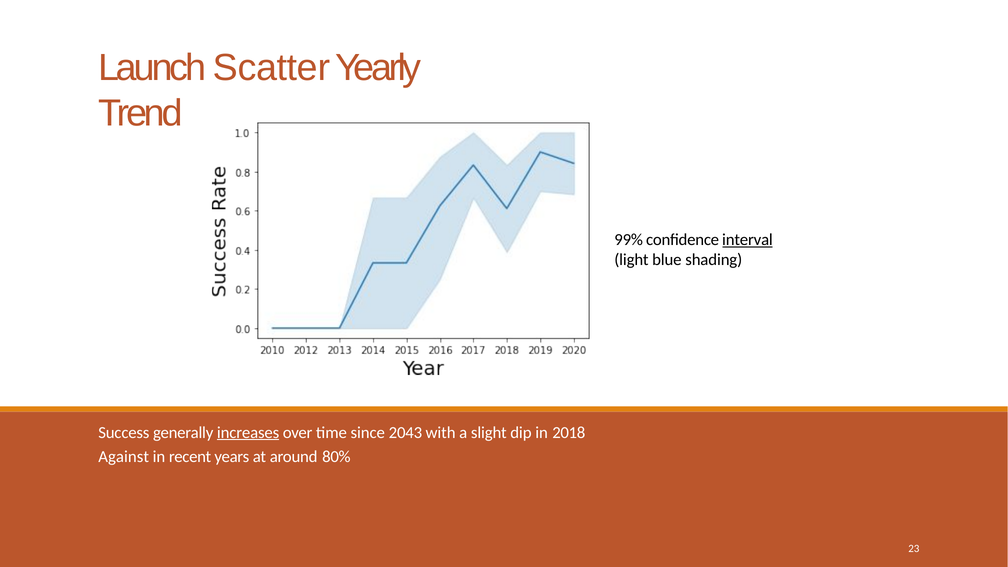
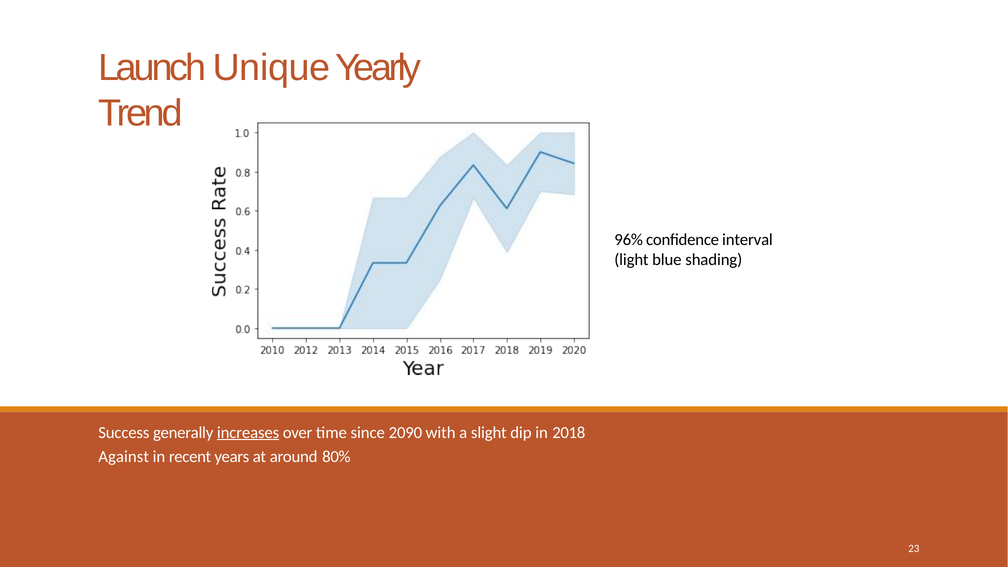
Scatter: Scatter -> Unique
99%: 99% -> 96%
interval underline: present -> none
2043: 2043 -> 2090
